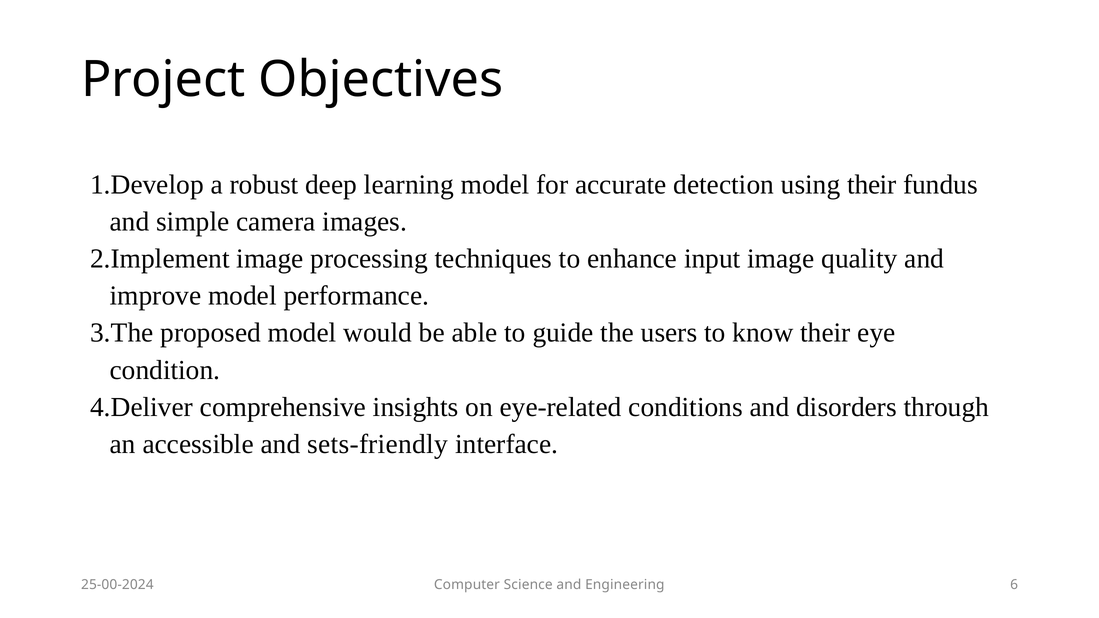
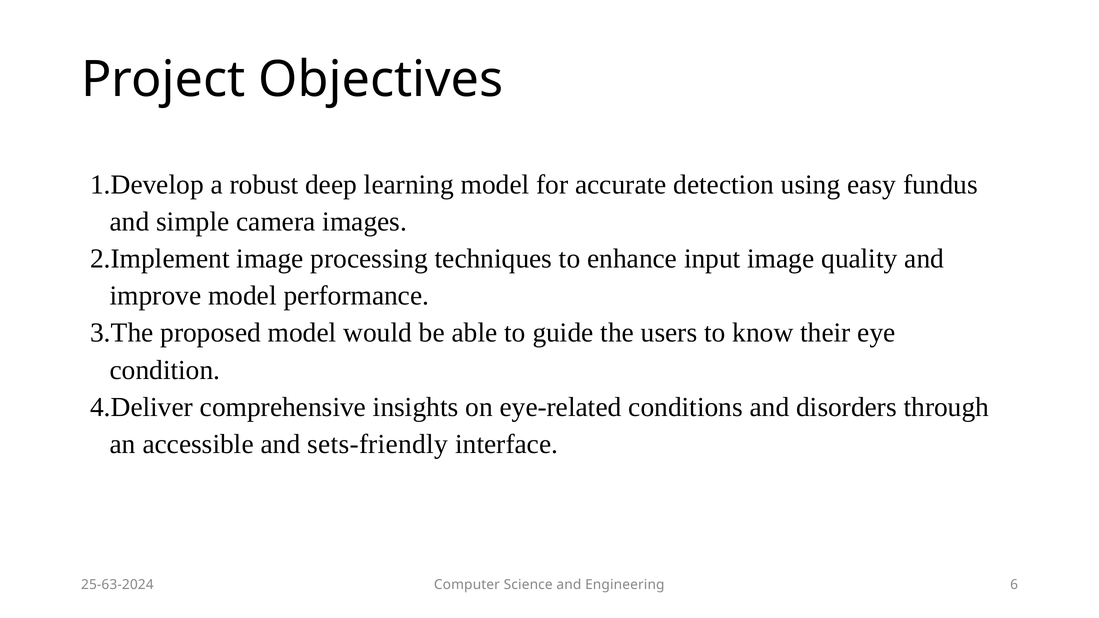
using their: their -> easy
25-00-2024: 25-00-2024 -> 25-63-2024
